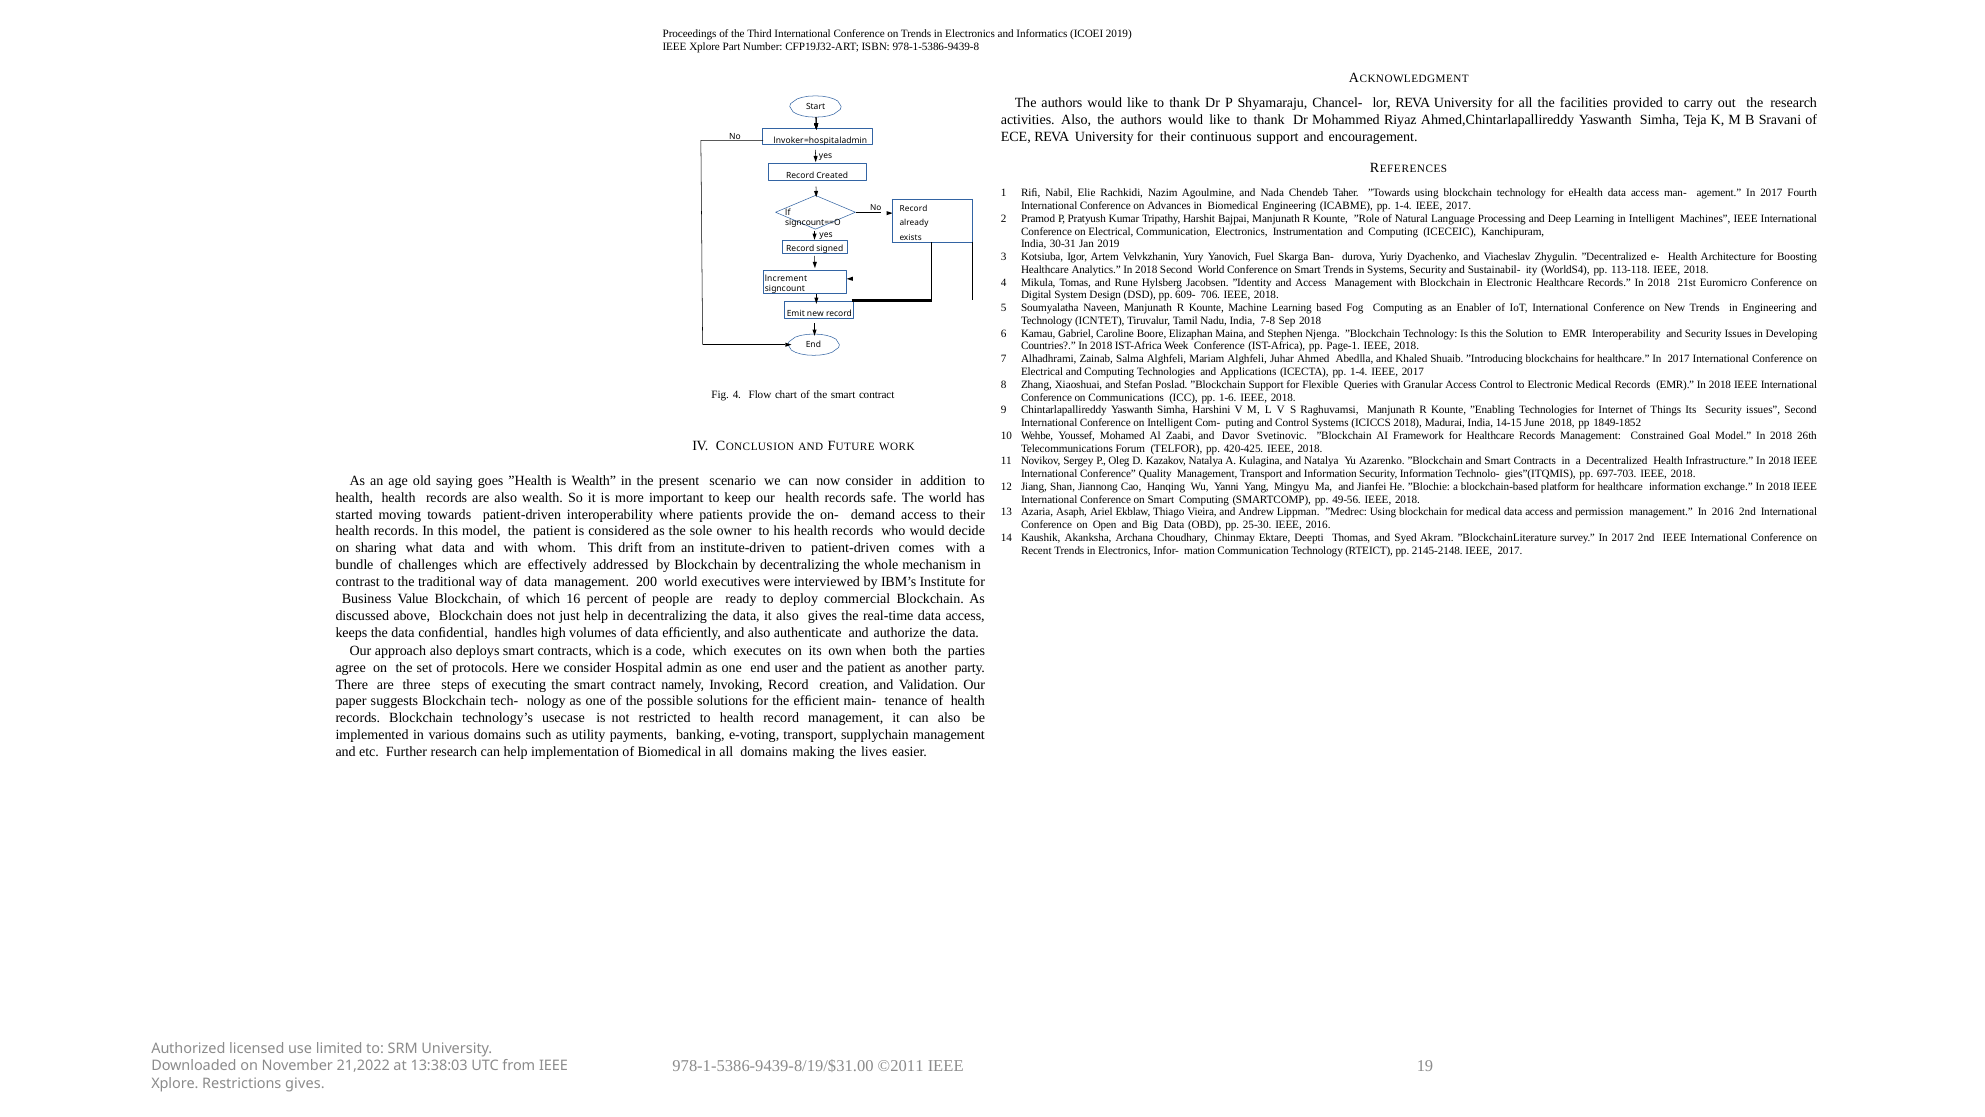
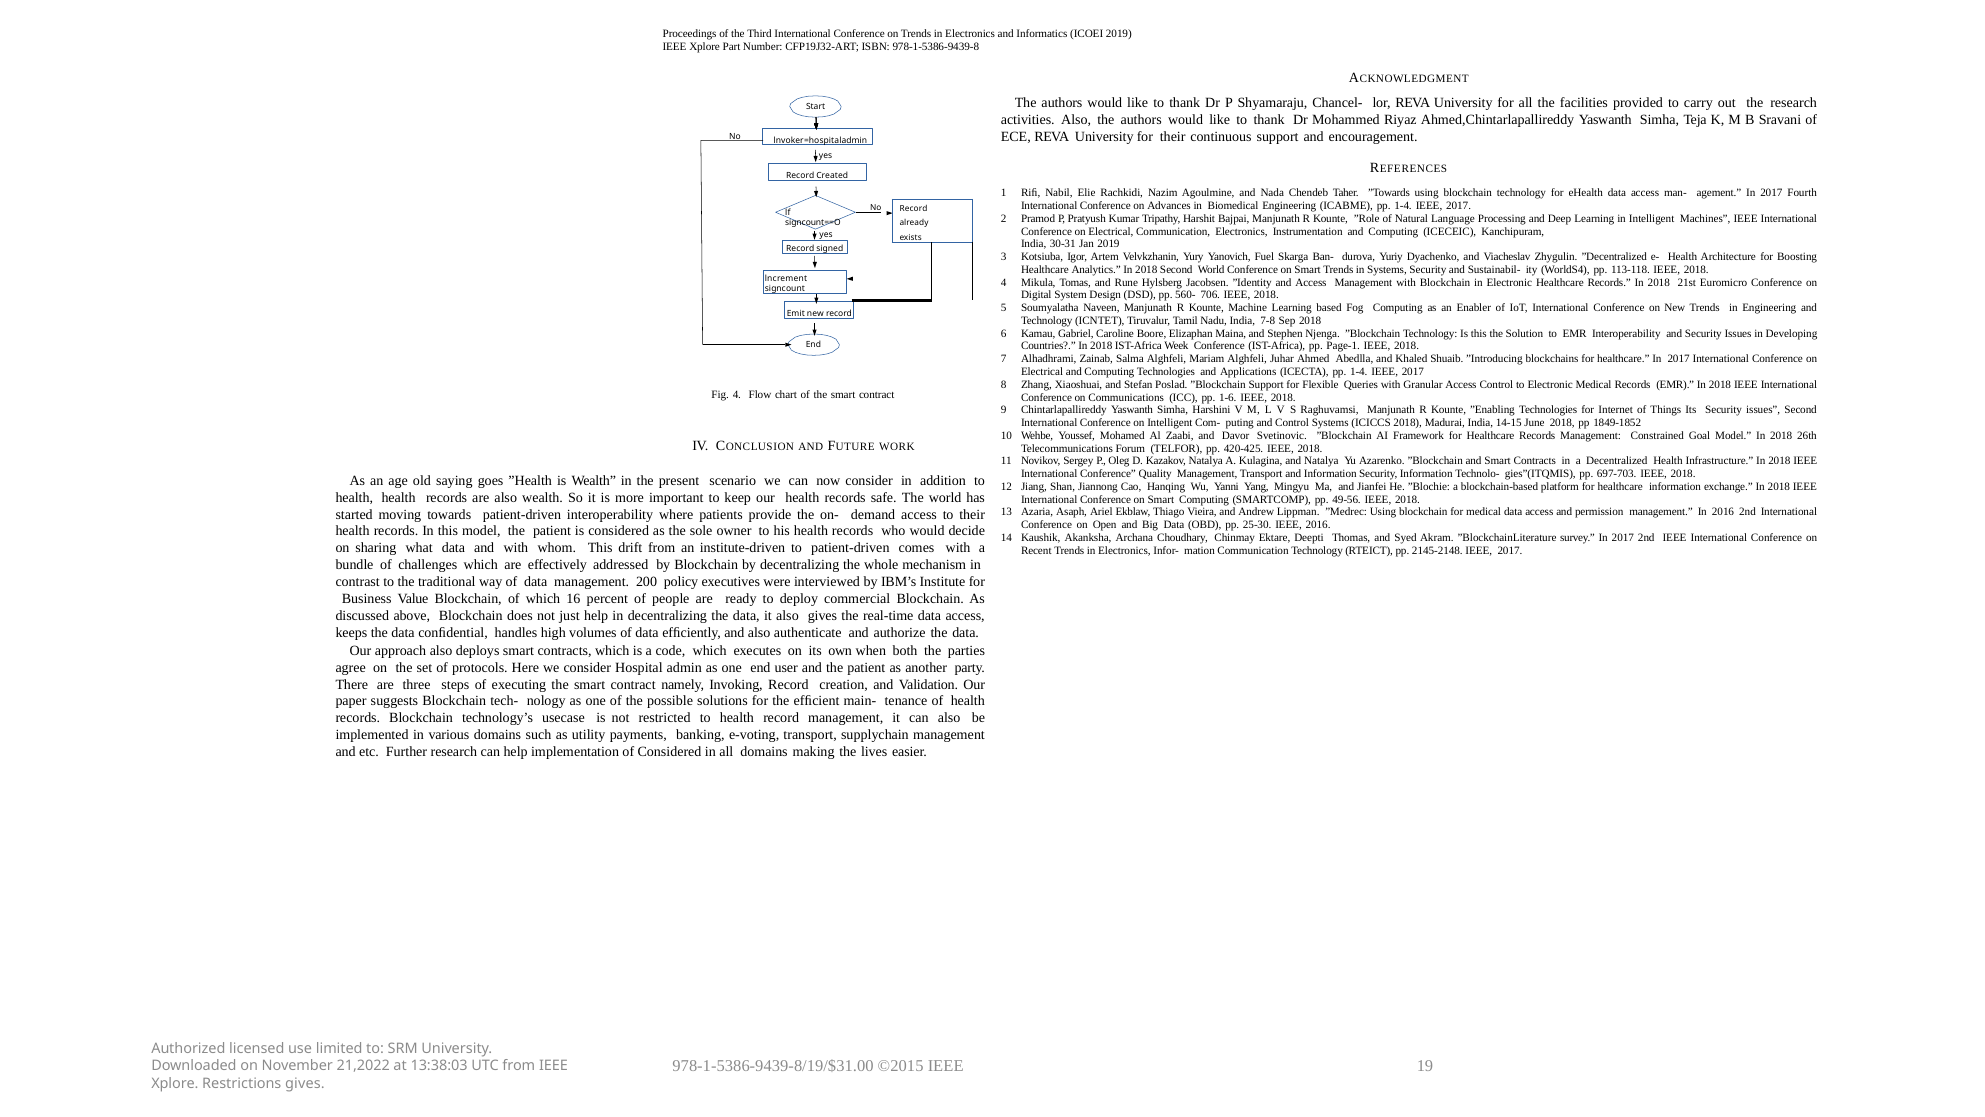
609-: 609- -> 560-
200 world: world -> policy
of Biomedical: Biomedical -> Considered
©2011: ©2011 -> ©2015
